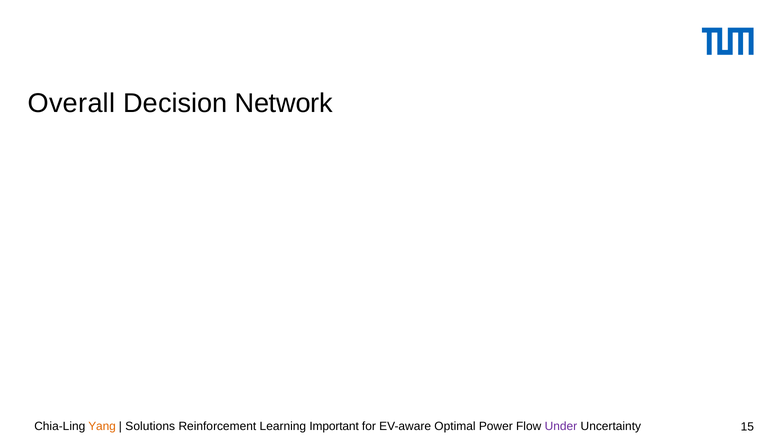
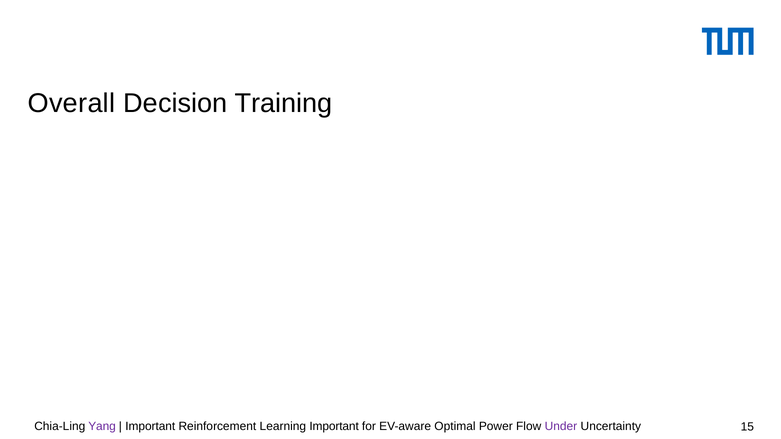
Network: Network -> Training
Yang colour: orange -> purple
Solutions at (150, 427): Solutions -> Important
